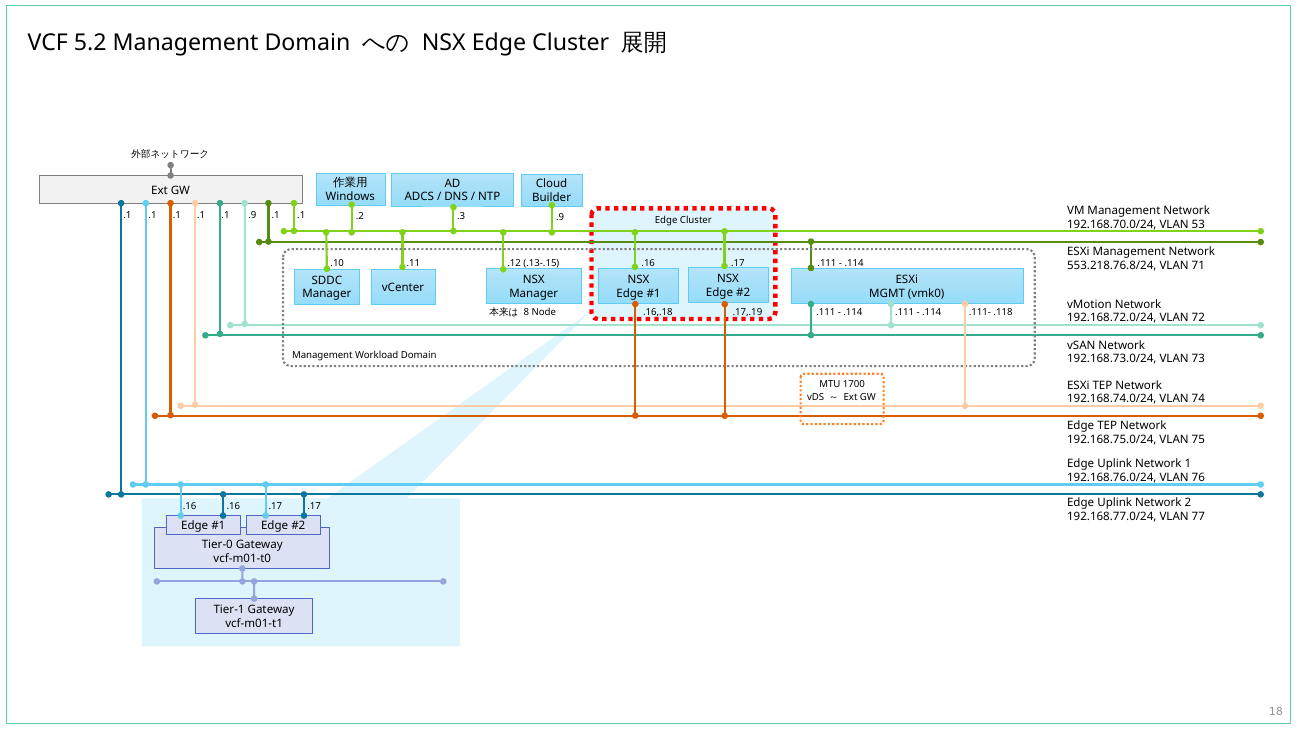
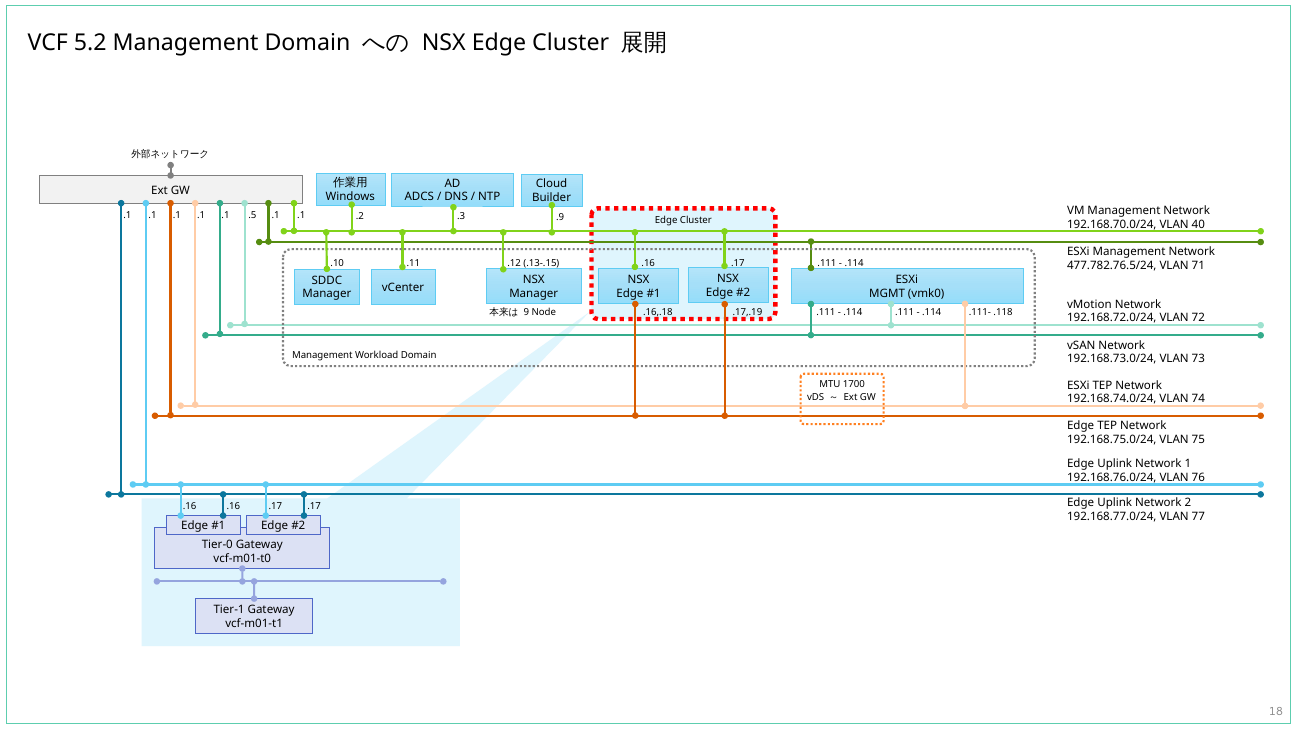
.9 at (252, 215): .9 -> .5
53: 53 -> 40
553.218.76.8/24: 553.218.76.8/24 -> 477.782.76.5/24
8: 8 -> 9
